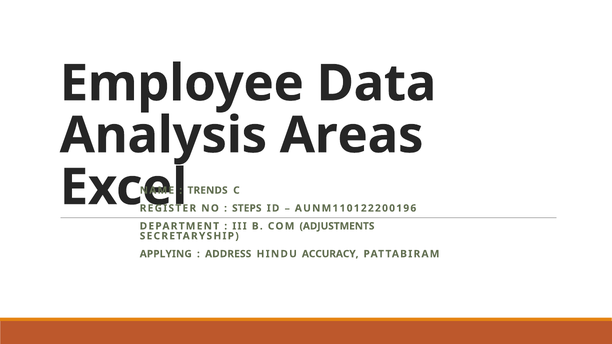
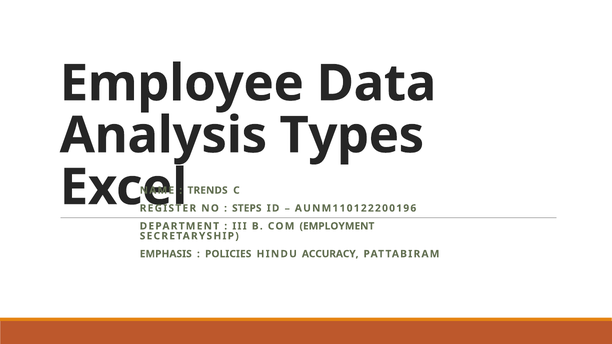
Areas: Areas -> Types
ADJUSTMENTS: ADJUSTMENTS -> EMPLOYMENT
APPLYING: APPLYING -> EMPHASIS
ADDRESS: ADDRESS -> POLICIES
